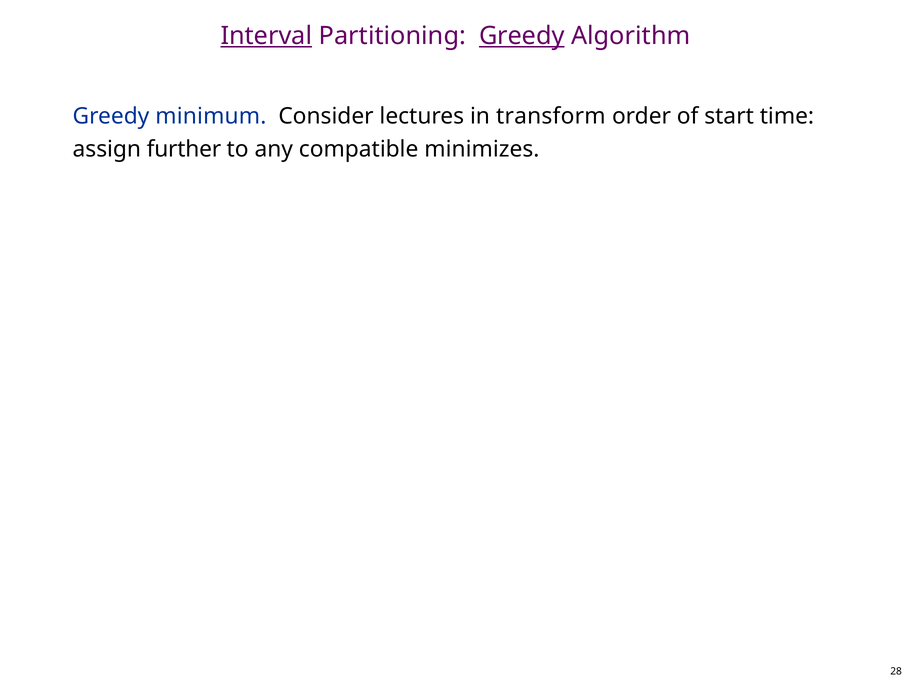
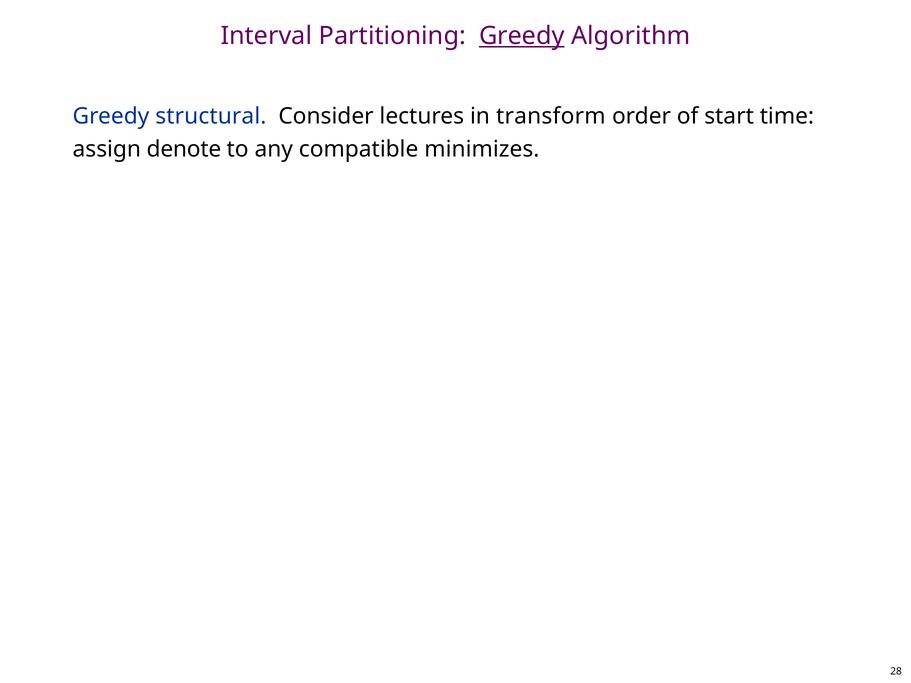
Interval underline: present -> none
minimum: minimum -> structural
further: further -> denote
